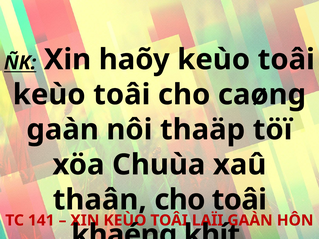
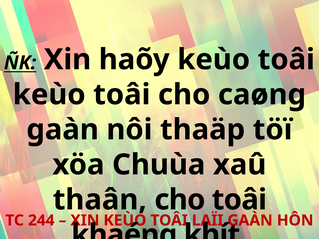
141: 141 -> 244
